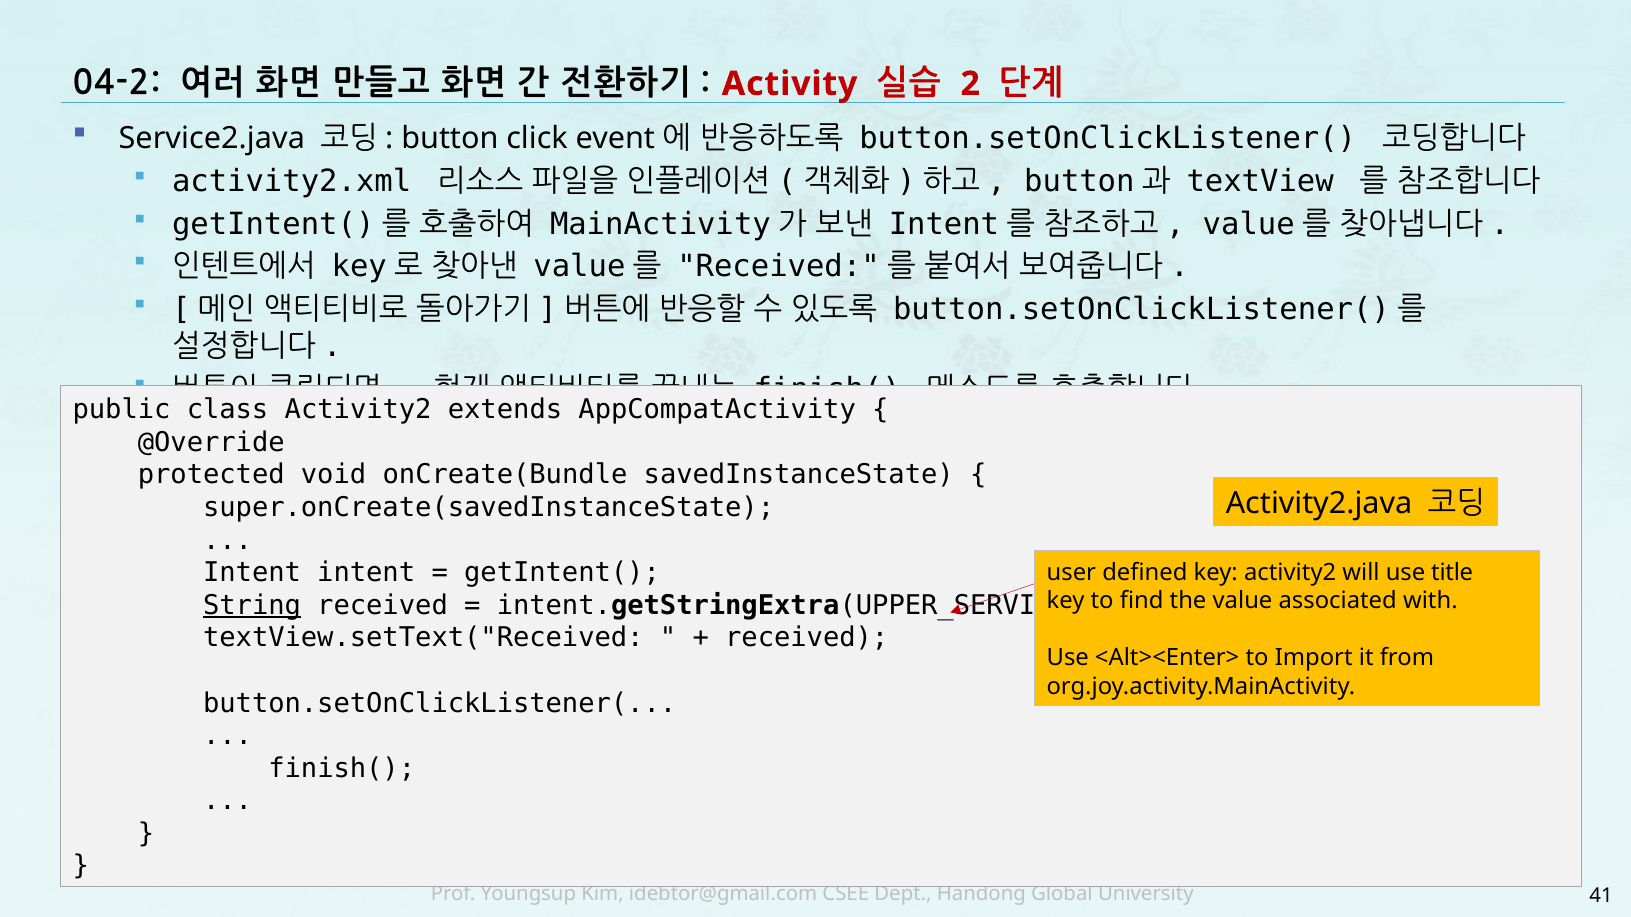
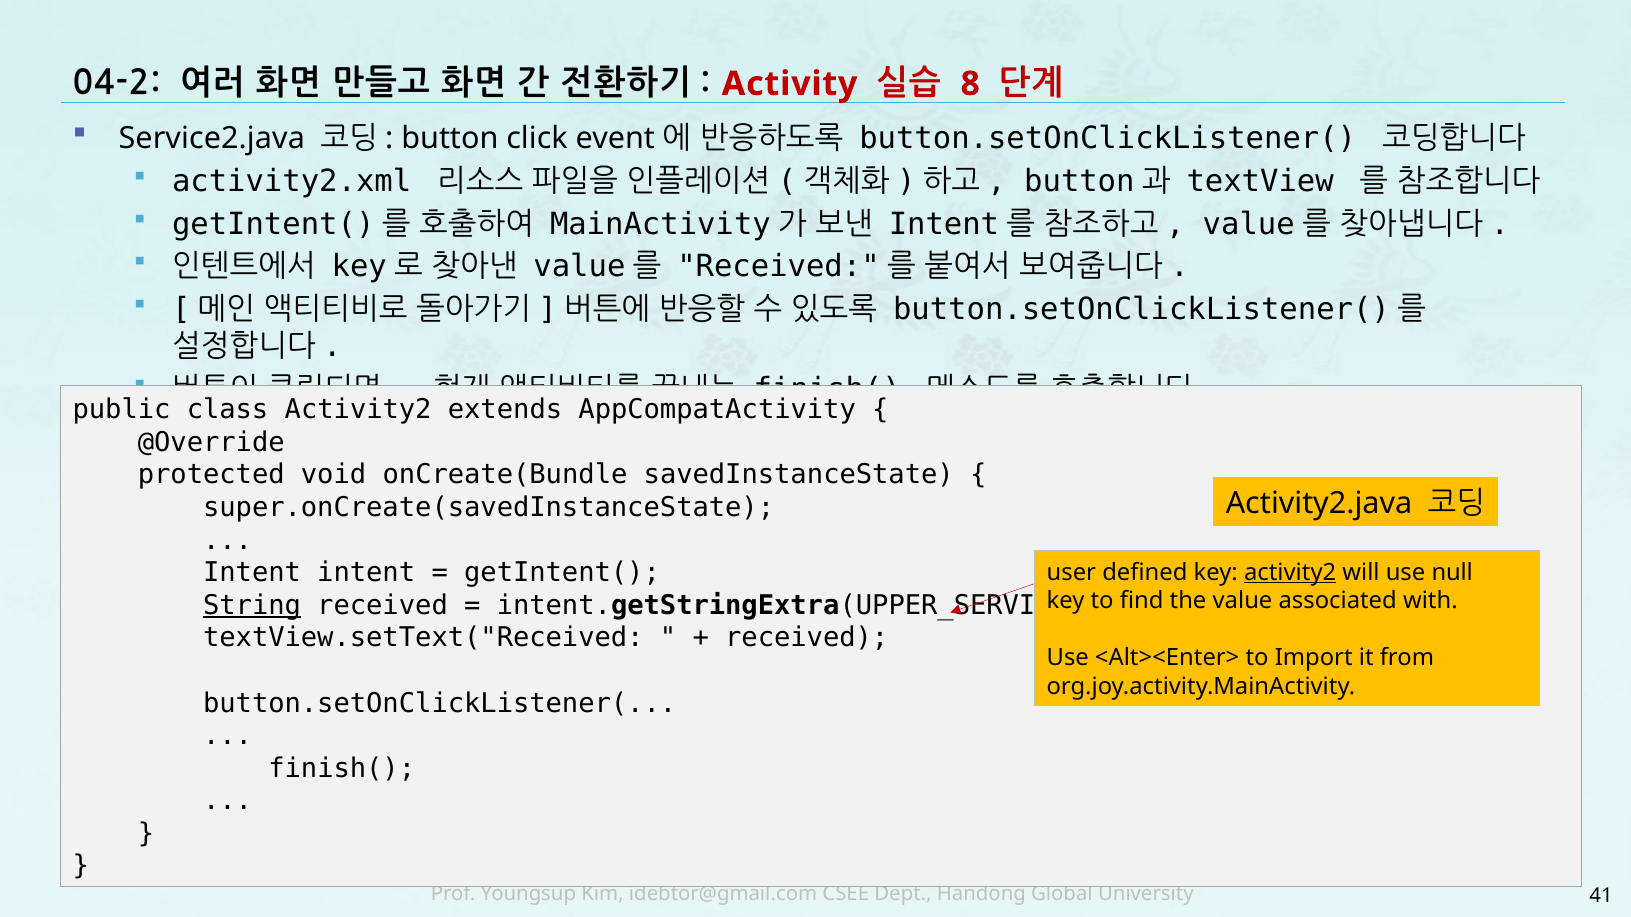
2: 2 -> 8
activity2 at (1290, 573) underline: none -> present
title: title -> null
